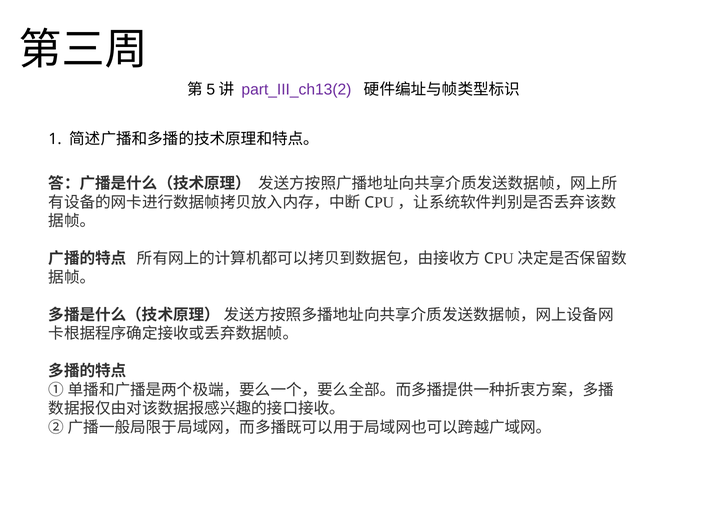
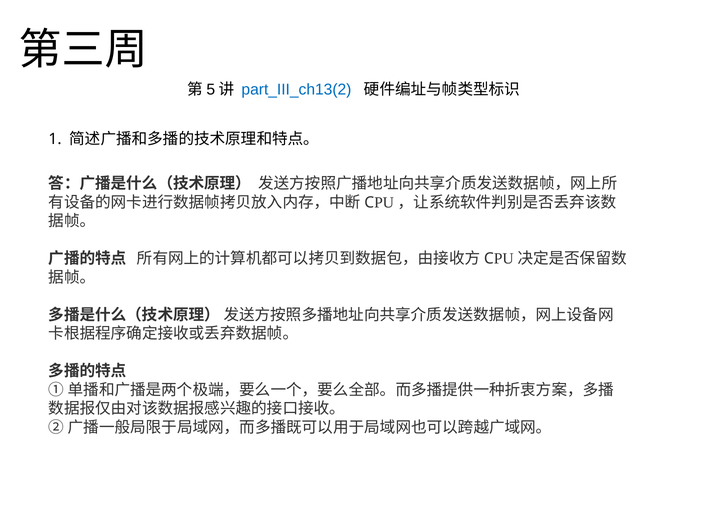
part_III_ch13(2 colour: purple -> blue
